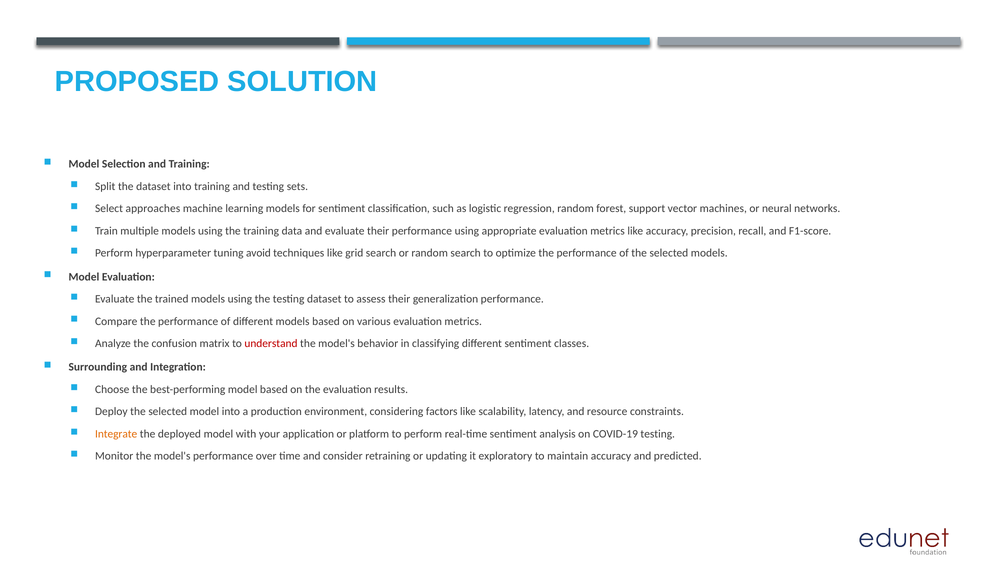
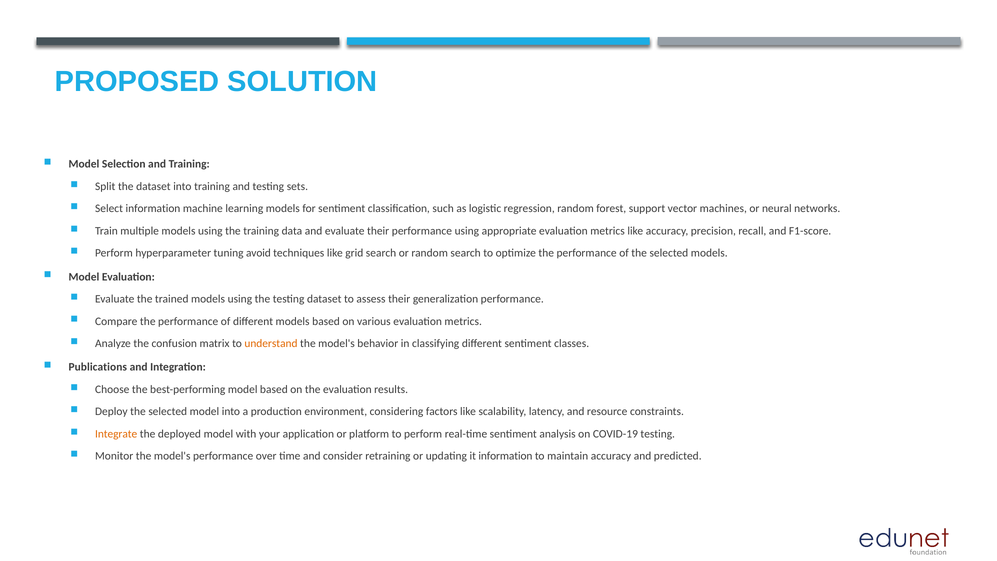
Select approaches: approaches -> information
understand colour: red -> orange
Surrounding: Surrounding -> Publications
it exploratory: exploratory -> information
